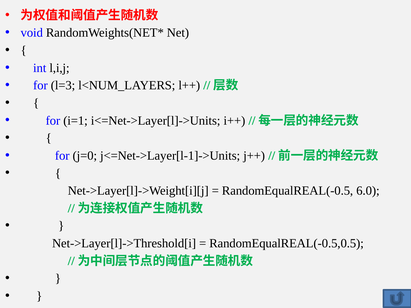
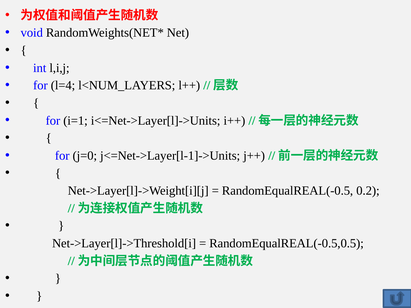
l=3: l=3 -> l=4
6.0: 6.0 -> 0.2
